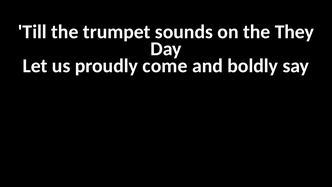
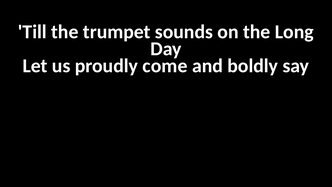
They: They -> Long
